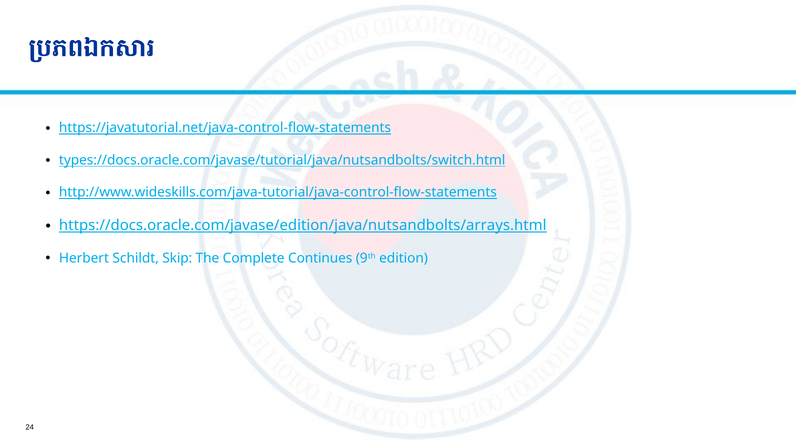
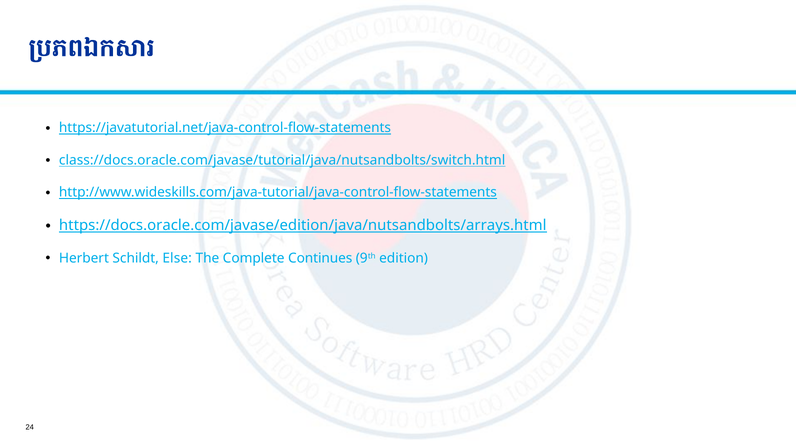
types://docs.oracle.com/javase/tutorial/java/nutsandbolts/switch.html: types://docs.oracle.com/javase/tutorial/java/nutsandbolts/switch.html -> class://docs.oracle.com/javase/tutorial/java/nutsandbolts/switch.html
Skip: Skip -> Else
